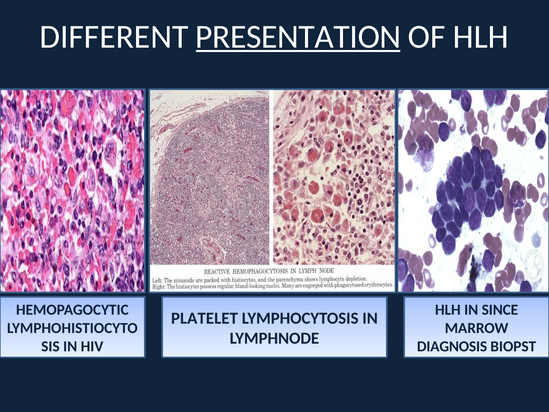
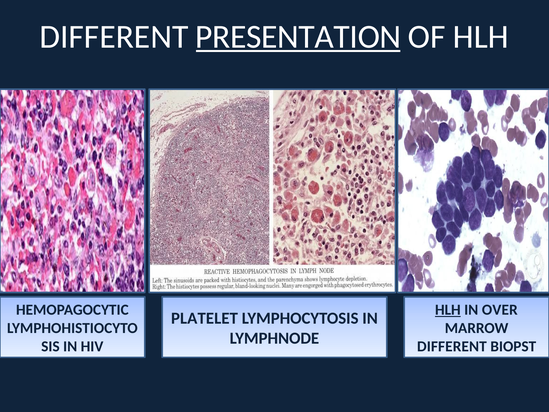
HLH at (448, 310) underline: none -> present
SINCE: SINCE -> OVER
DIAGNOSIS at (452, 346): DIAGNOSIS -> DIFFERENT
